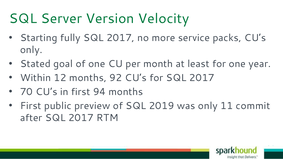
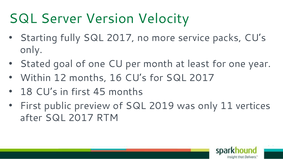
92: 92 -> 16
70: 70 -> 18
94: 94 -> 45
commit: commit -> vertices
